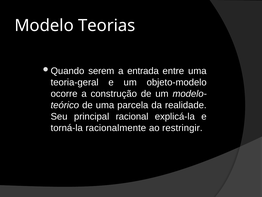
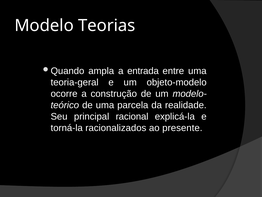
serem: serem -> ampla
racionalmente: racionalmente -> racionalizados
restringir: restringir -> presente
